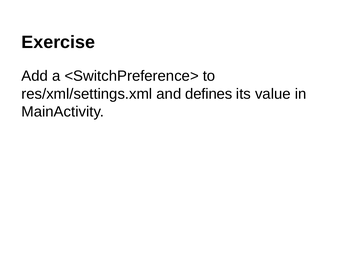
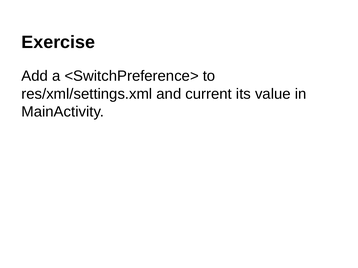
defines: defines -> current
